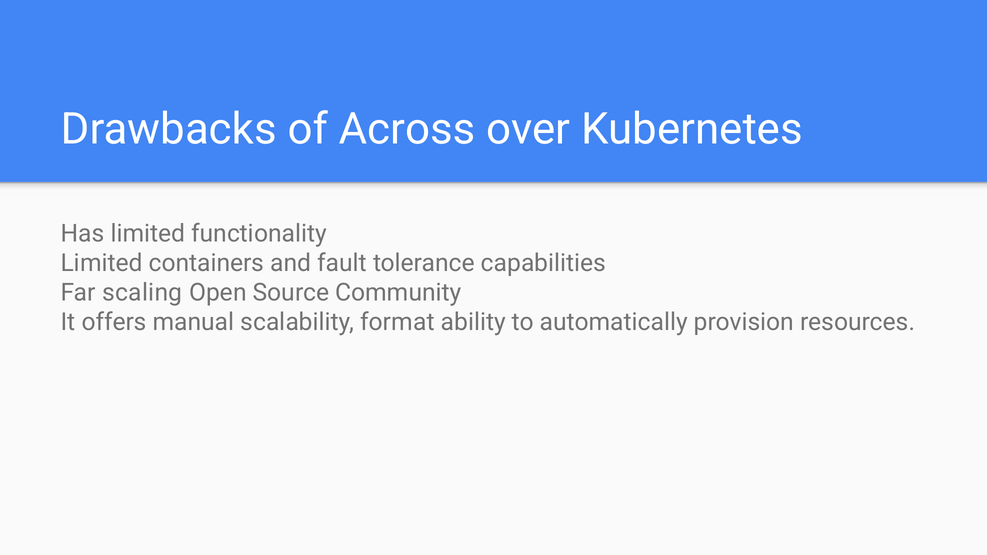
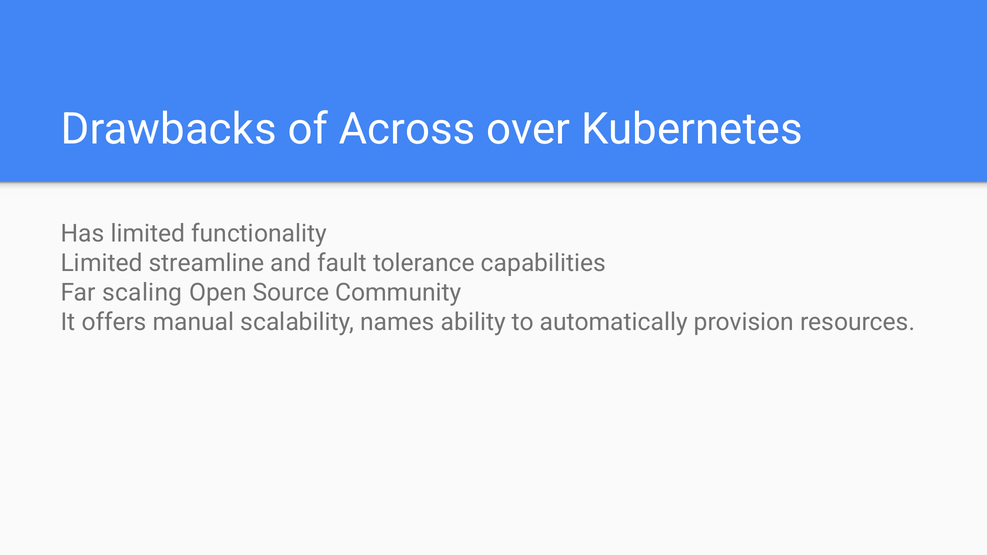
containers: containers -> streamline
format: format -> names
